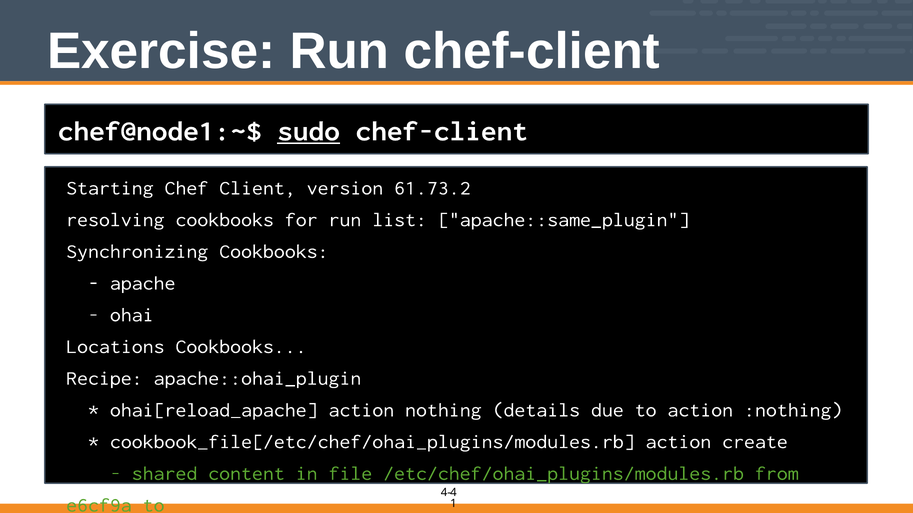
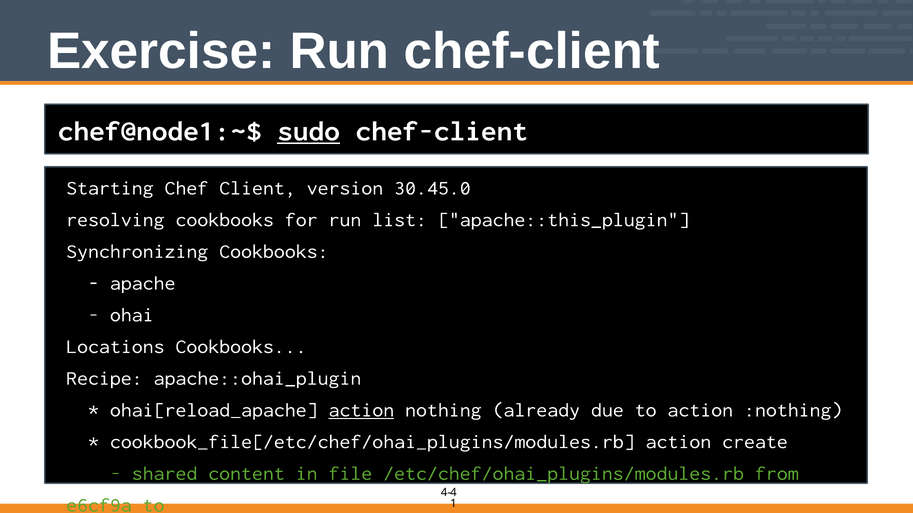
61.73.2: 61.73.2 -> 30.45.0
apache::same_plugin: apache::same_plugin -> apache::this_plugin
action at (361, 410) underline: none -> present
details: details -> already
